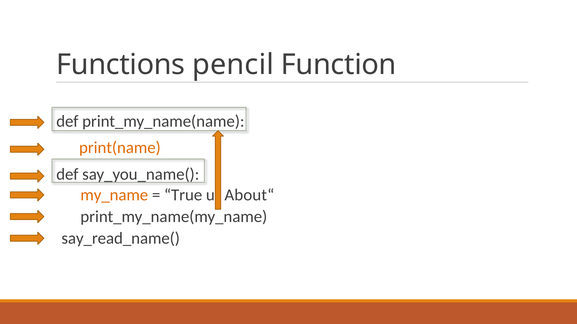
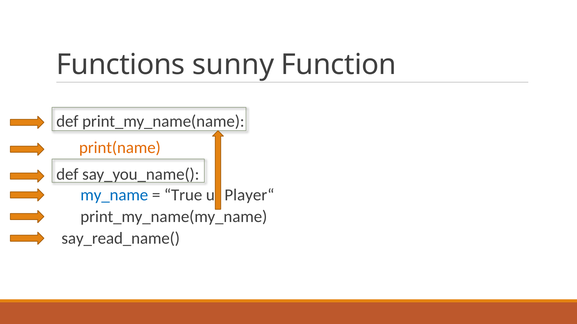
pencil: pencil -> sunny
my_name colour: orange -> blue
About“: About“ -> Player“
